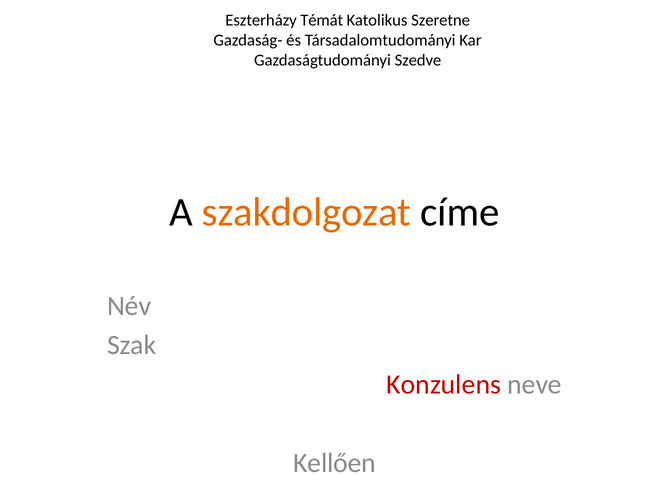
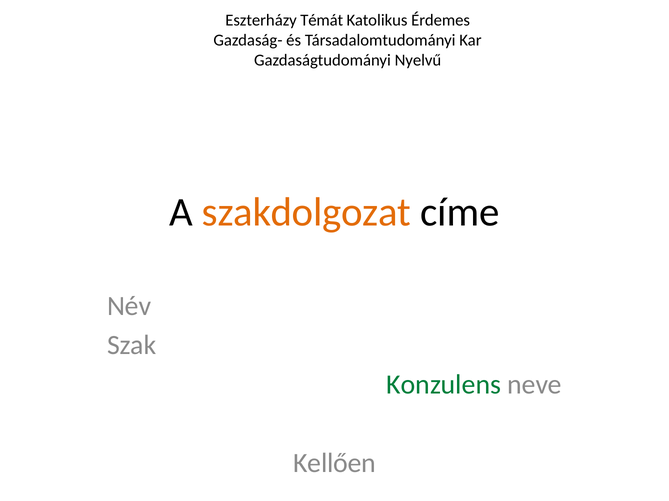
Szeretne: Szeretne -> Érdemes
Szedve: Szedve -> Nyelvű
Konzulens colour: red -> green
